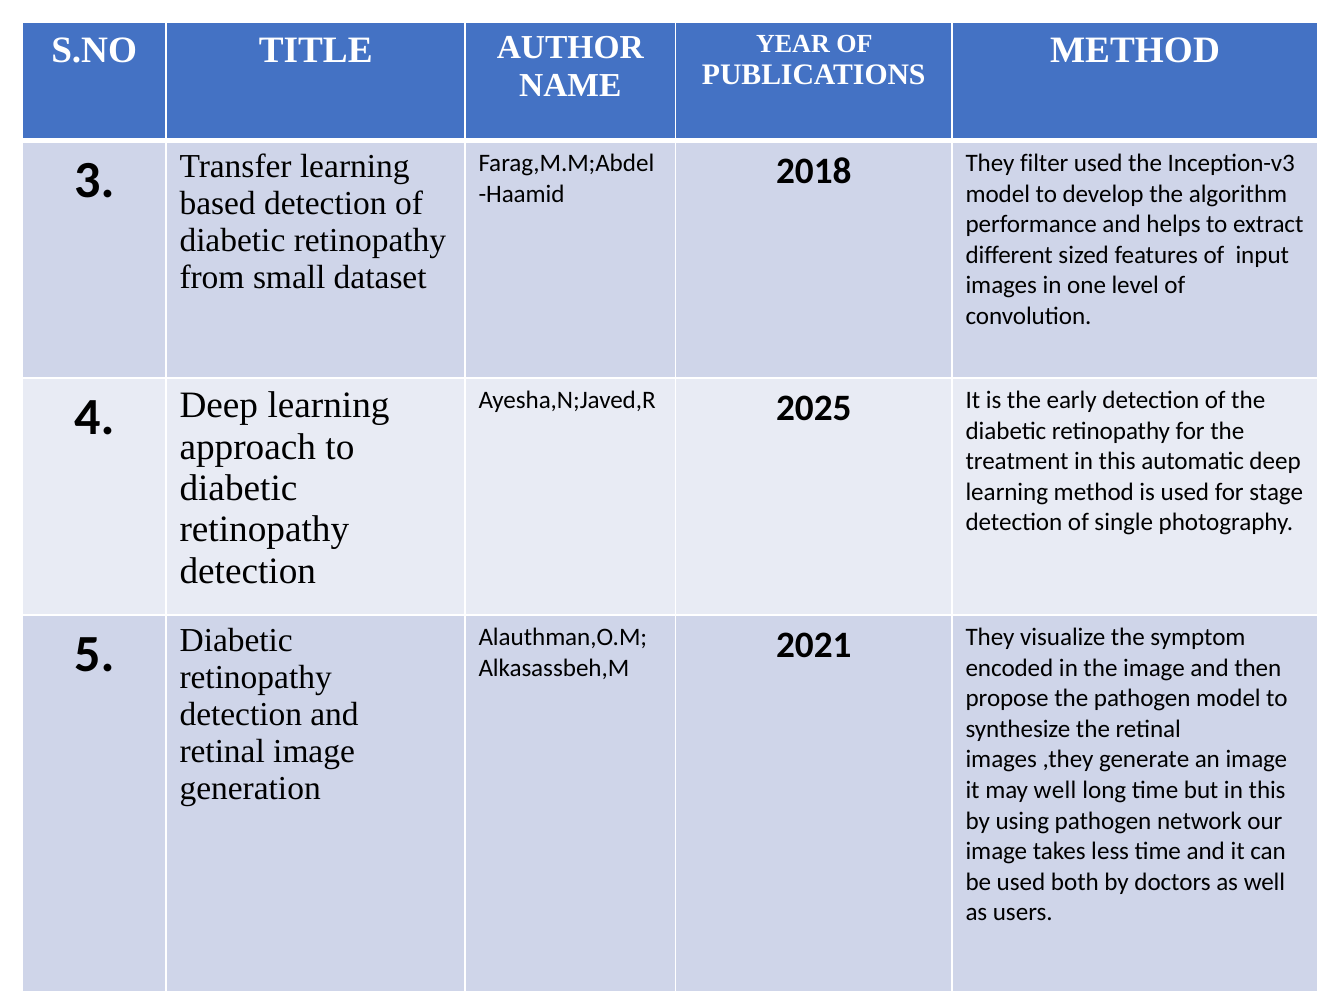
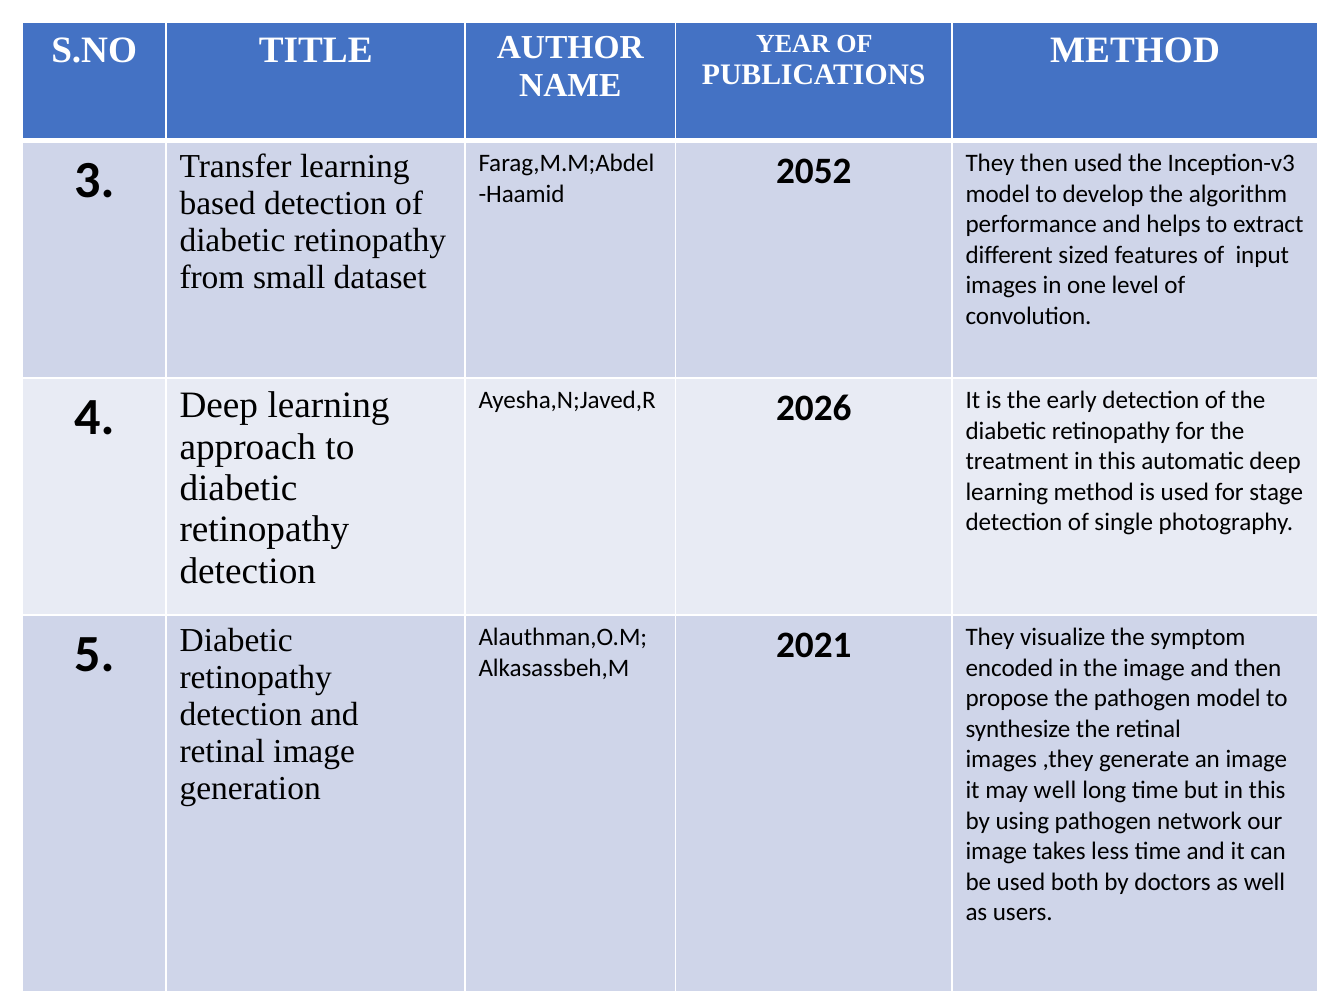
2018: 2018 -> 2052
They filter: filter -> then
2025: 2025 -> 2026
